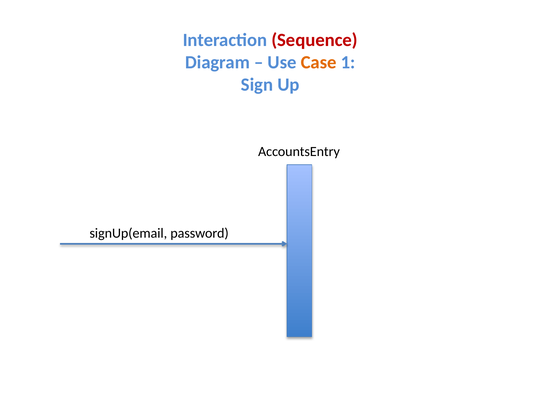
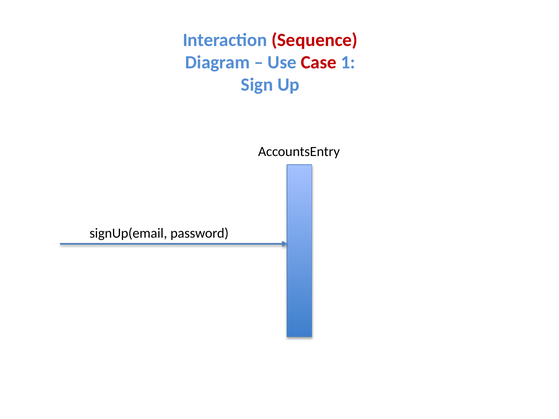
Case colour: orange -> red
